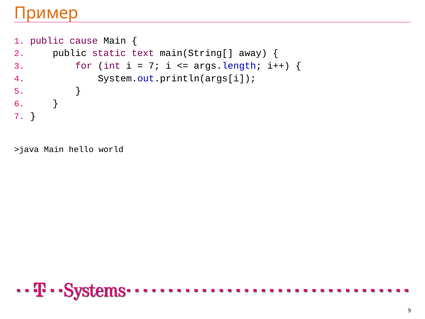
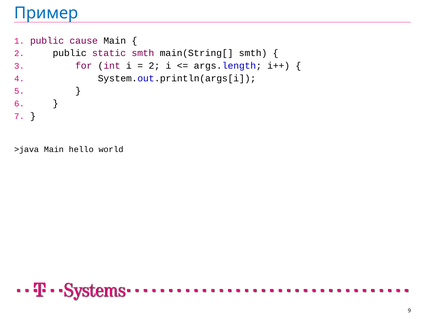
Пример colour: orange -> blue
static text: text -> smth
main(String[ away: away -> smth
7 at (154, 66): 7 -> 2
